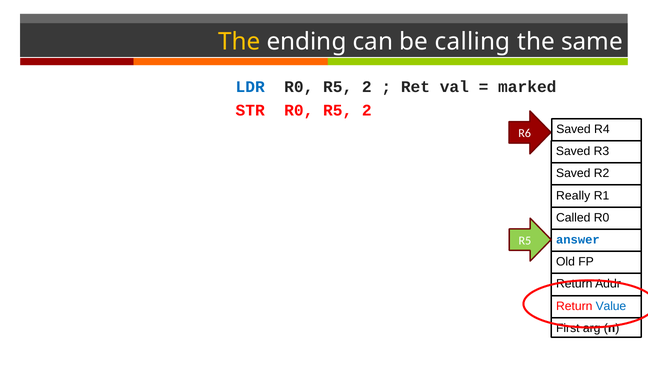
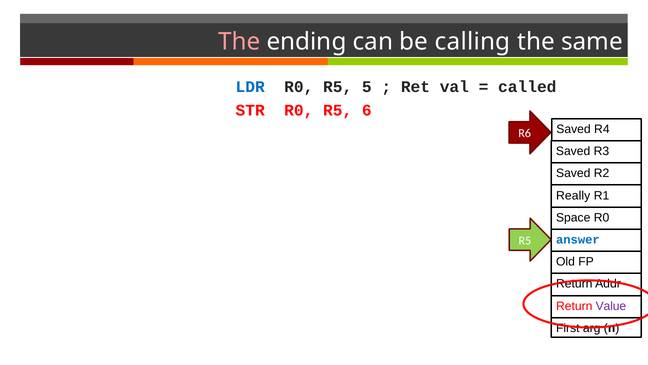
The at (239, 42) colour: yellow -> pink
2 at (367, 87): 2 -> 5
marked: marked -> called
STR R0 R5 2: 2 -> 6
Called: Called -> Space
Value colour: blue -> purple
